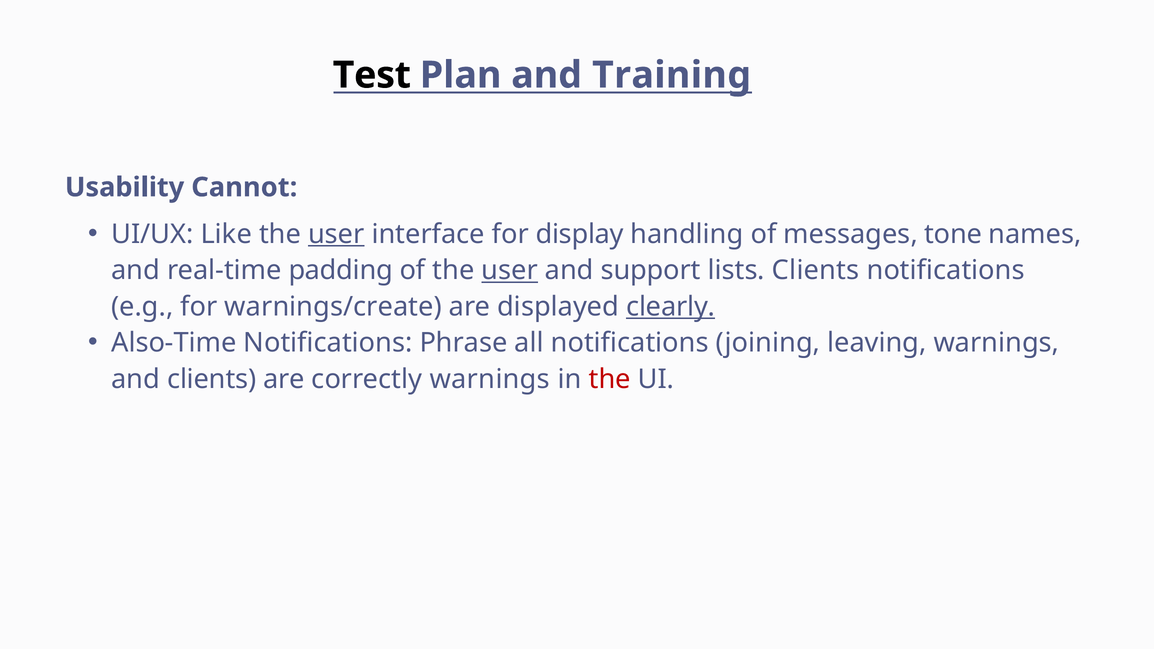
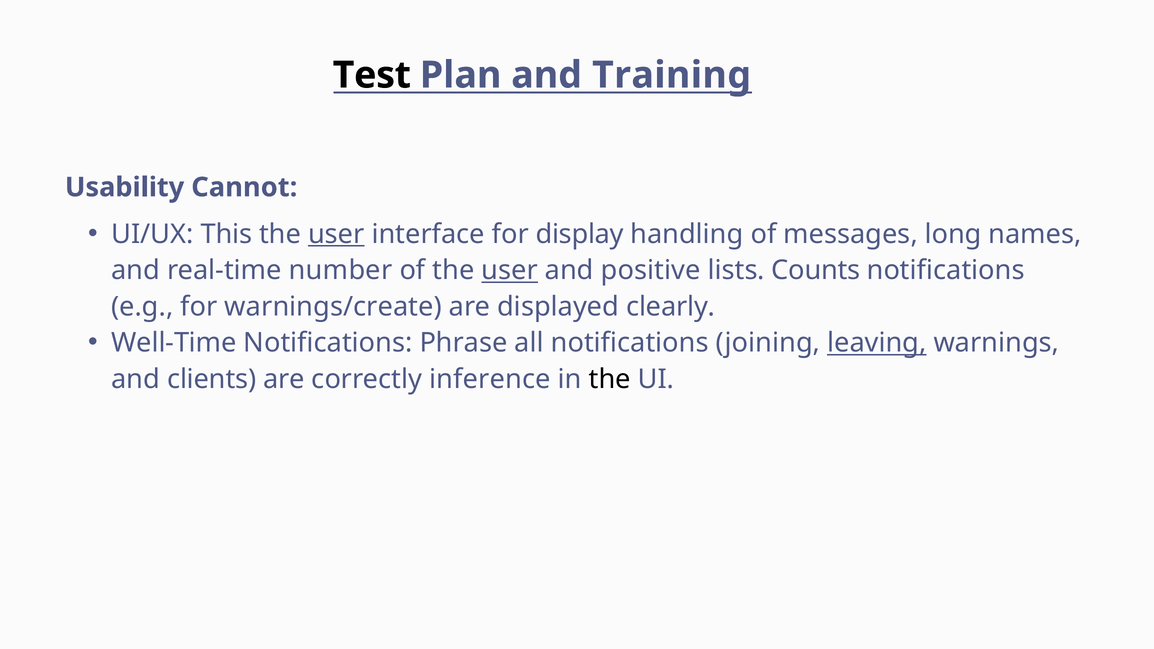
Like: Like -> This
tone: tone -> long
padding: padding -> number
support: support -> positive
lists Clients: Clients -> Counts
clearly underline: present -> none
Also-Time: Also-Time -> Well-Time
leaving underline: none -> present
correctly warnings: warnings -> inference
the at (610, 379) colour: red -> black
